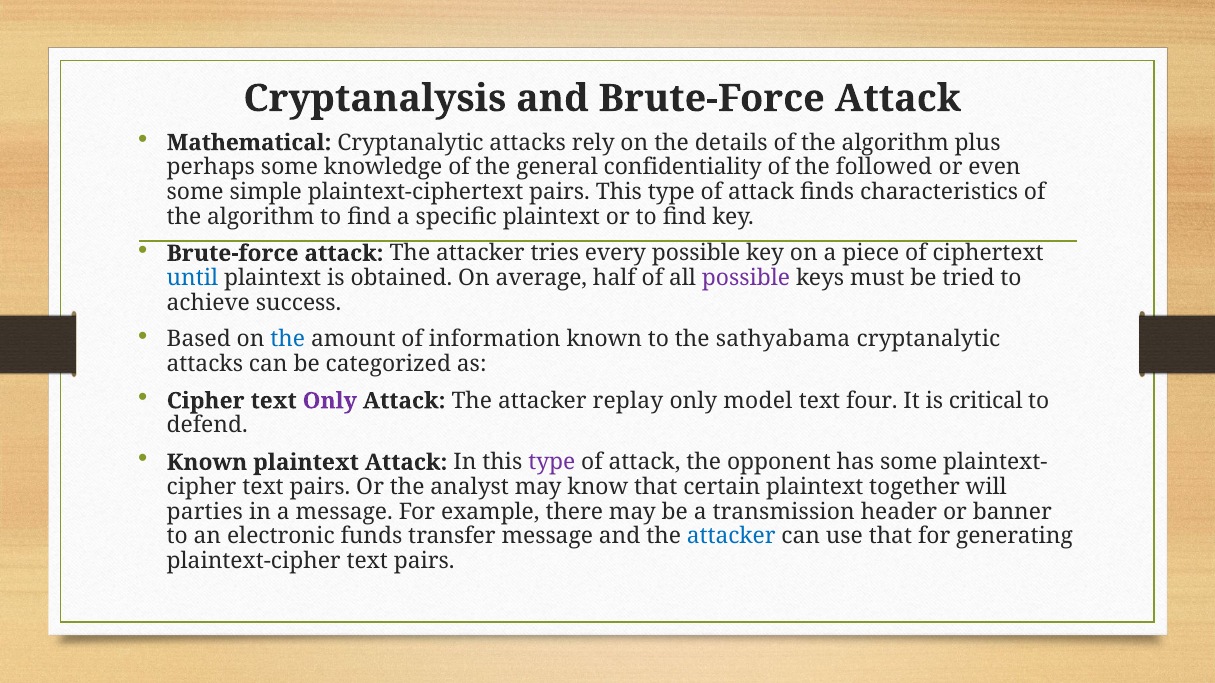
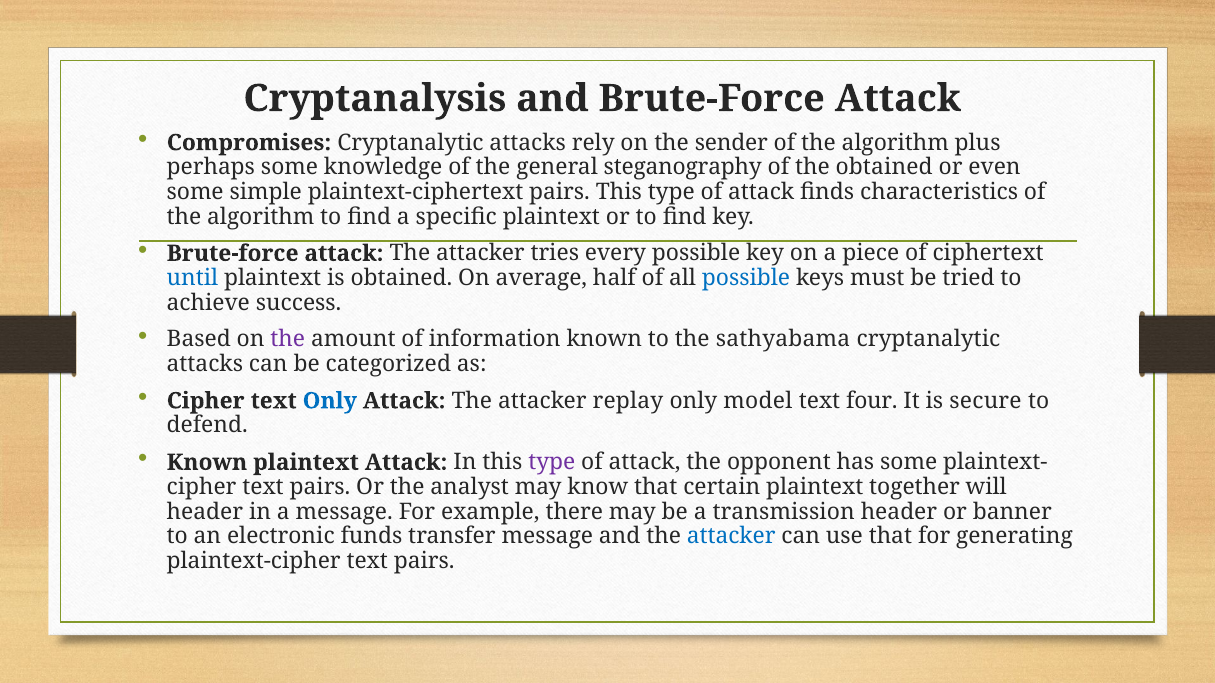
Mathematical: Mathematical -> Compromises
details: details -> sender
confidentiality: confidentiality -> steganography
the followed: followed -> obtained
possible at (746, 278) colour: purple -> blue
the at (288, 340) colour: blue -> purple
Only at (330, 401) colour: purple -> blue
critical: critical -> secure
parties at (205, 512): parties -> header
